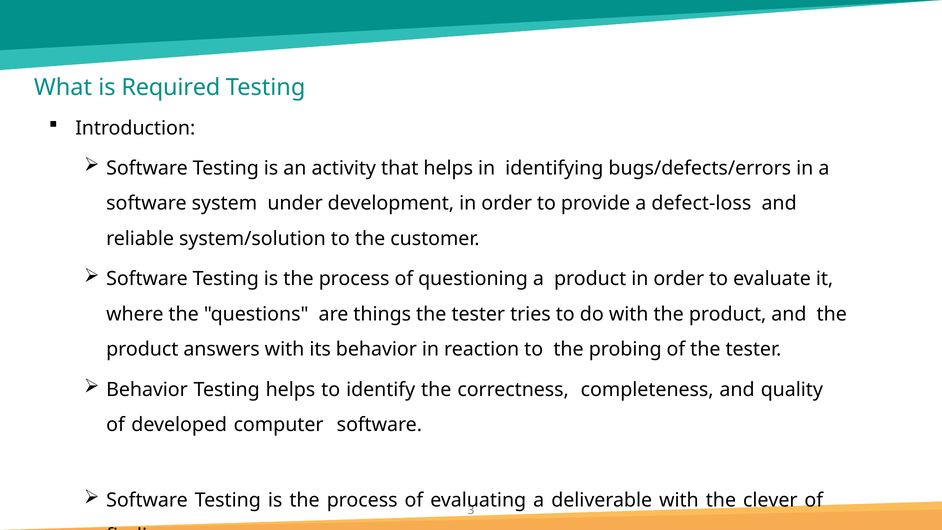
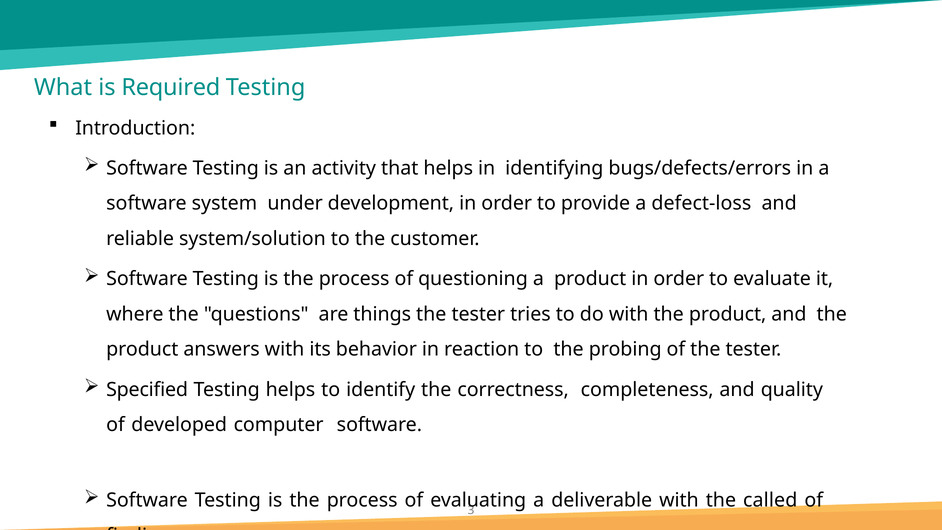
Behavior at (147, 389): Behavior -> Specified
clever: clever -> called
